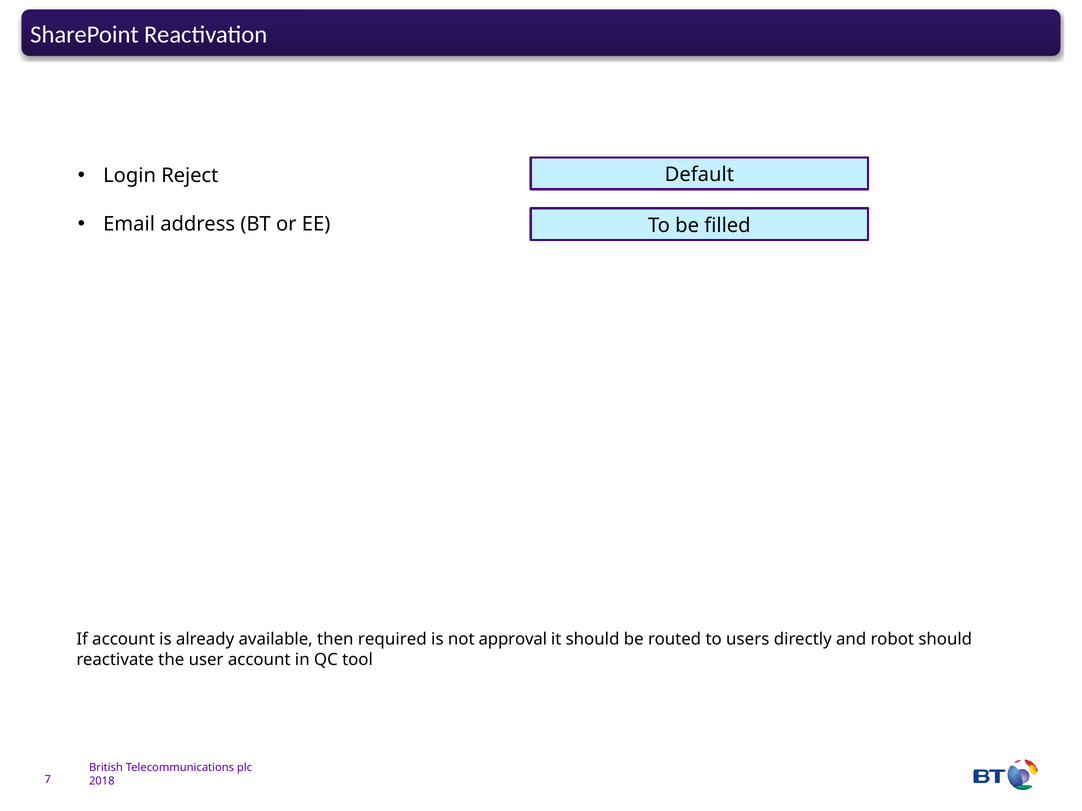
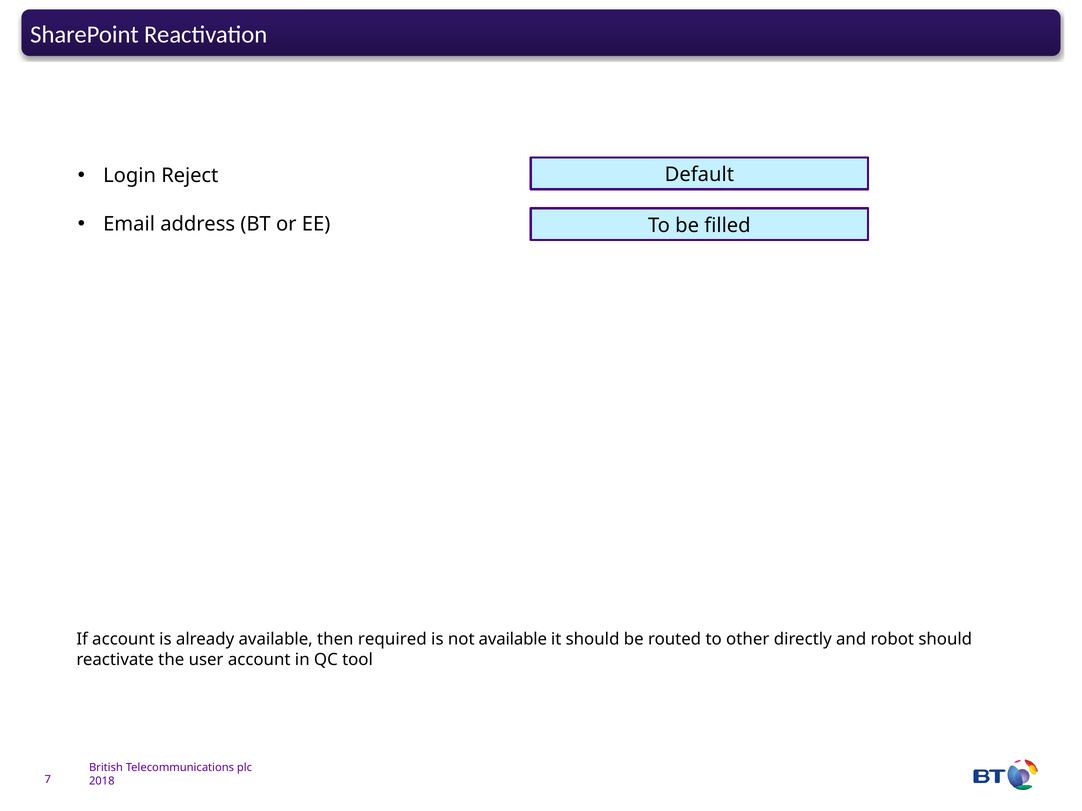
not approval: approval -> available
users: users -> other
